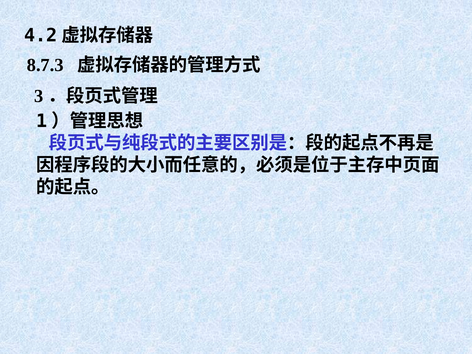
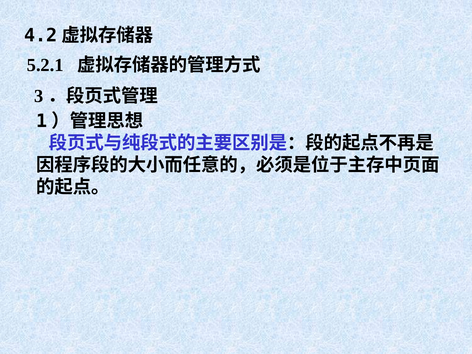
8.7.3: 8.7.3 -> 5.2.1
